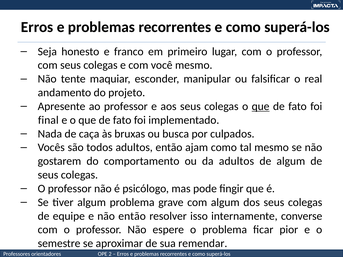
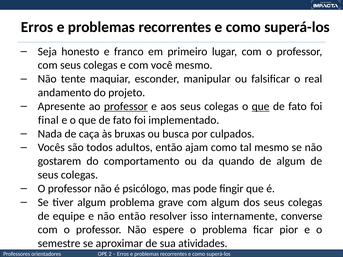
professor at (126, 106) underline: none -> present
da adultos: adultos -> quando
remendar: remendar -> atividades
